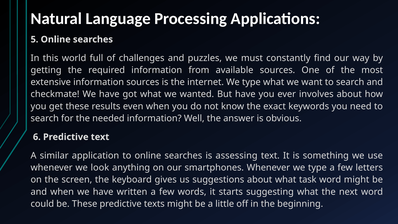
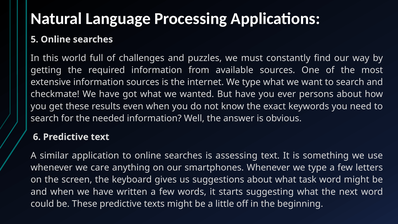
involves: involves -> persons
look: look -> care
